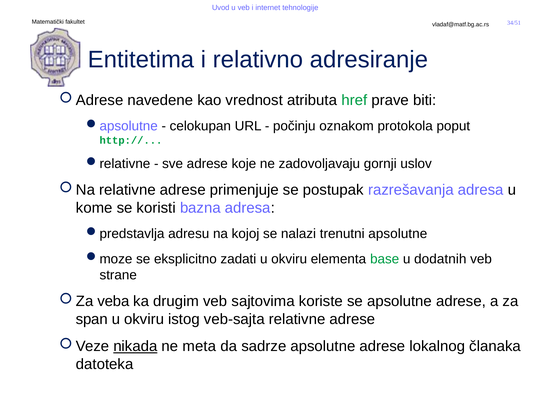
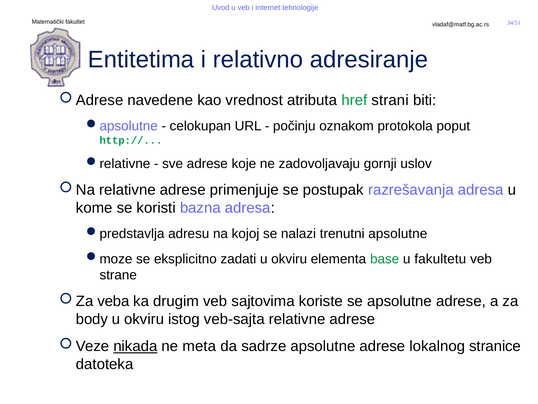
prave: prave -> strani
dodatnih: dodatnih -> fakultetu
span: span -> body
članaka: članaka -> stranice
